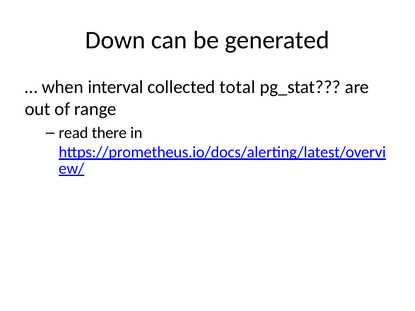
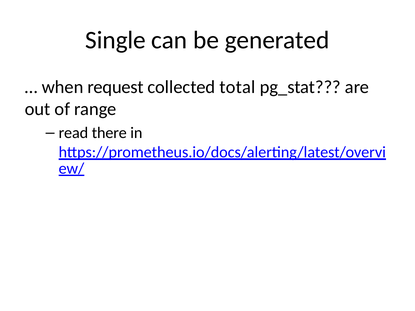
Down: Down -> Single
interval: interval -> request
